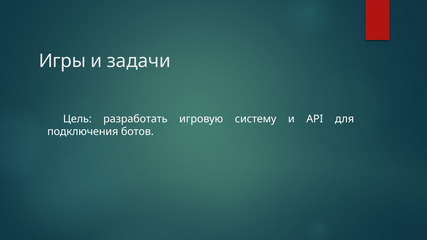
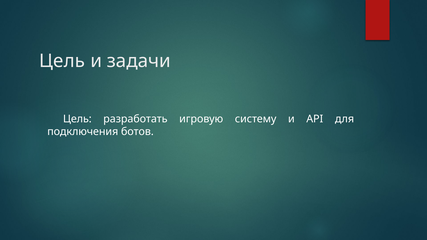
Игры at (62, 61): Игры -> Цель
